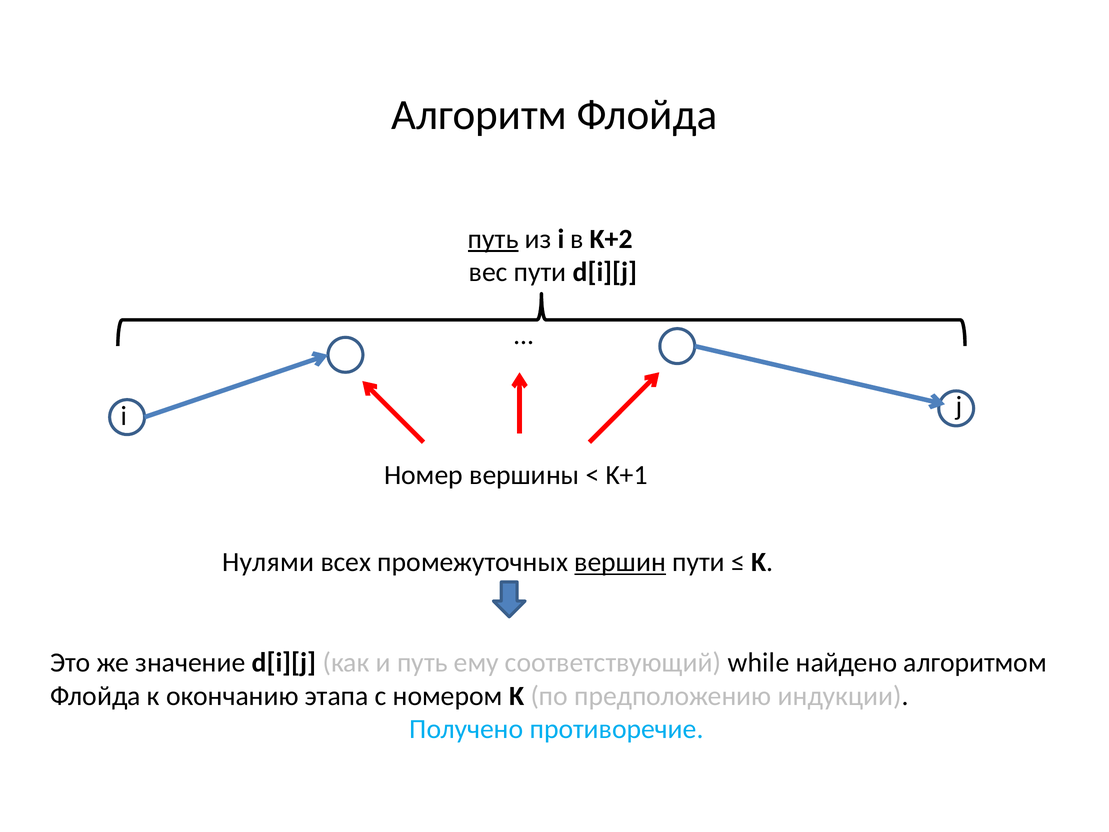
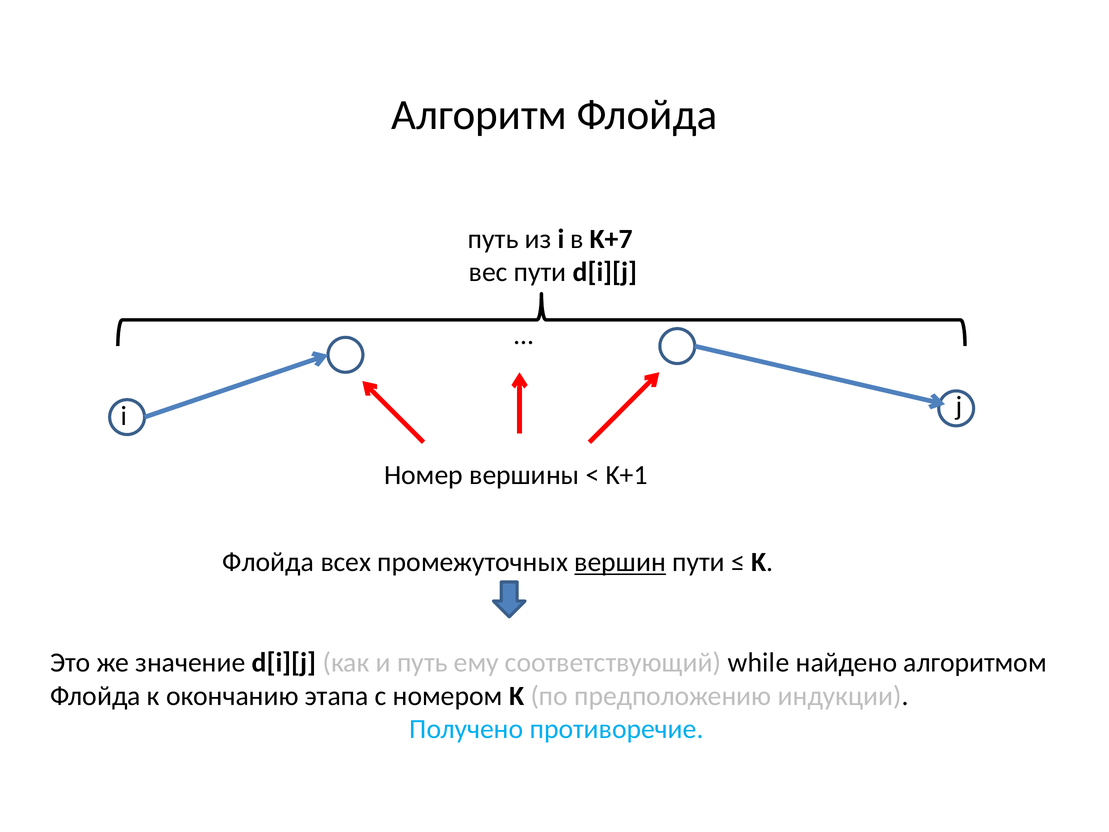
путь at (493, 239) underline: present -> none
K+2: K+2 -> K+7
Нулями at (268, 562): Нулями -> Флойда
